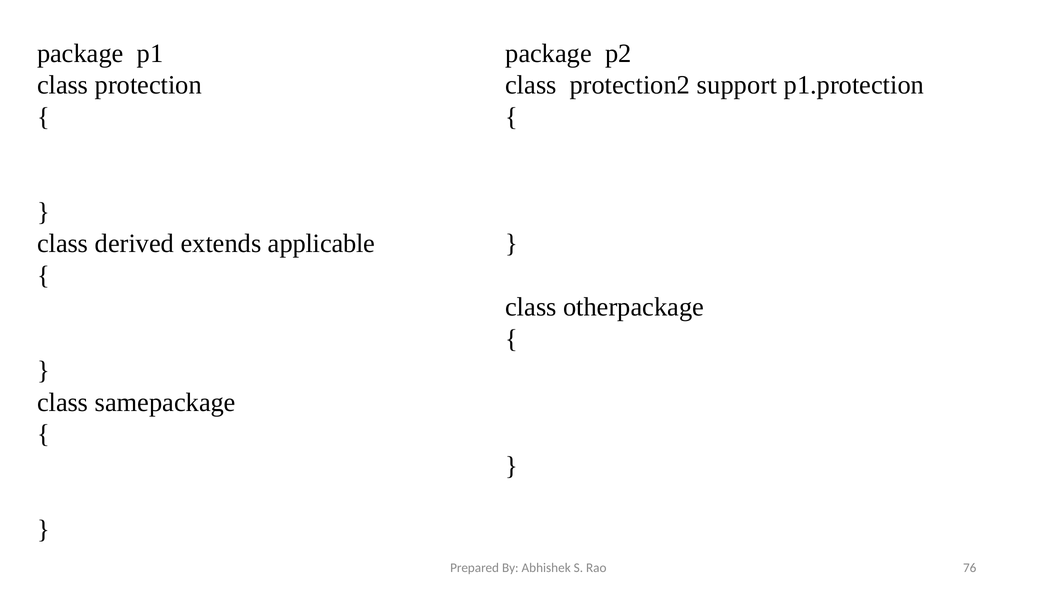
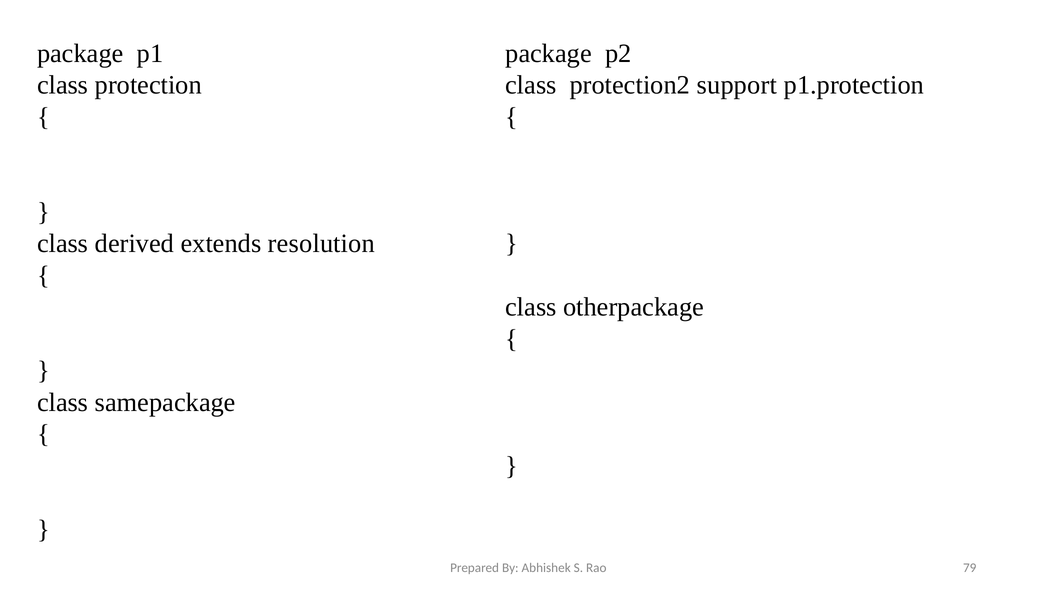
applicable: applicable -> resolution
76: 76 -> 79
